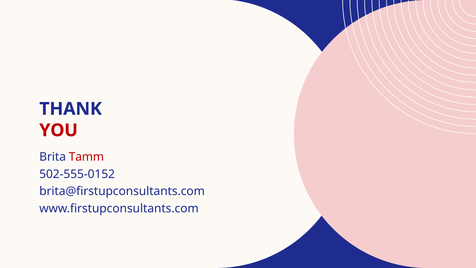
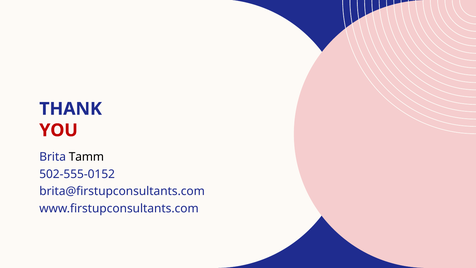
Tamm colour: red -> black
